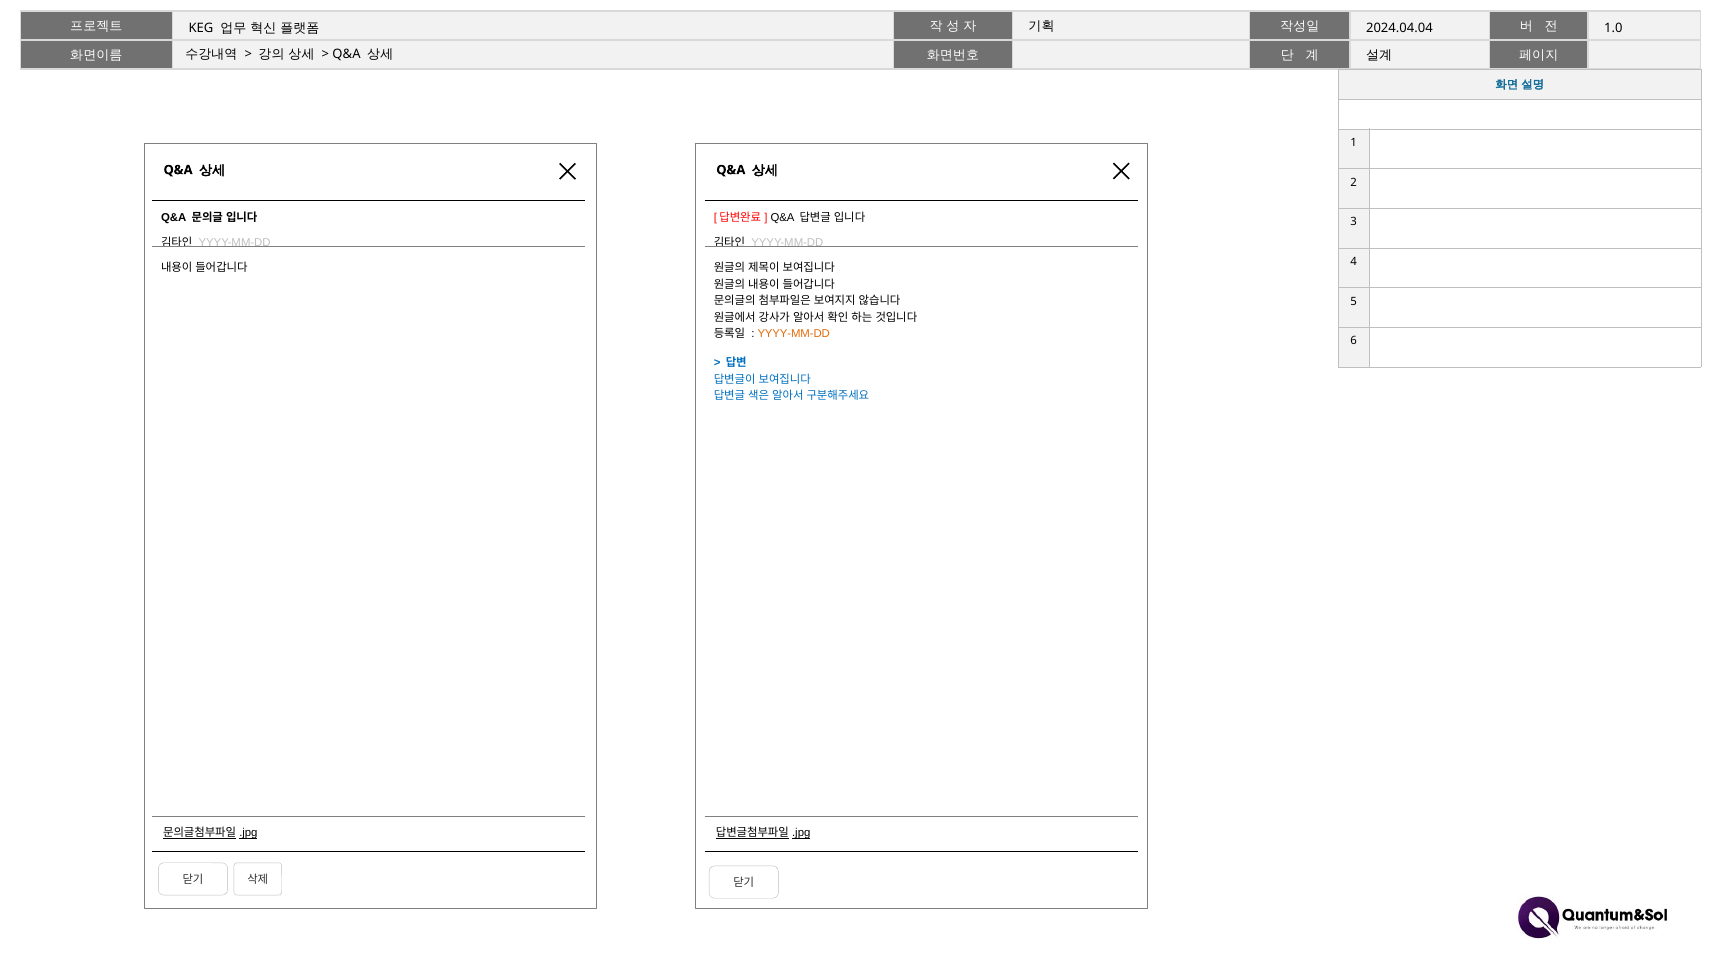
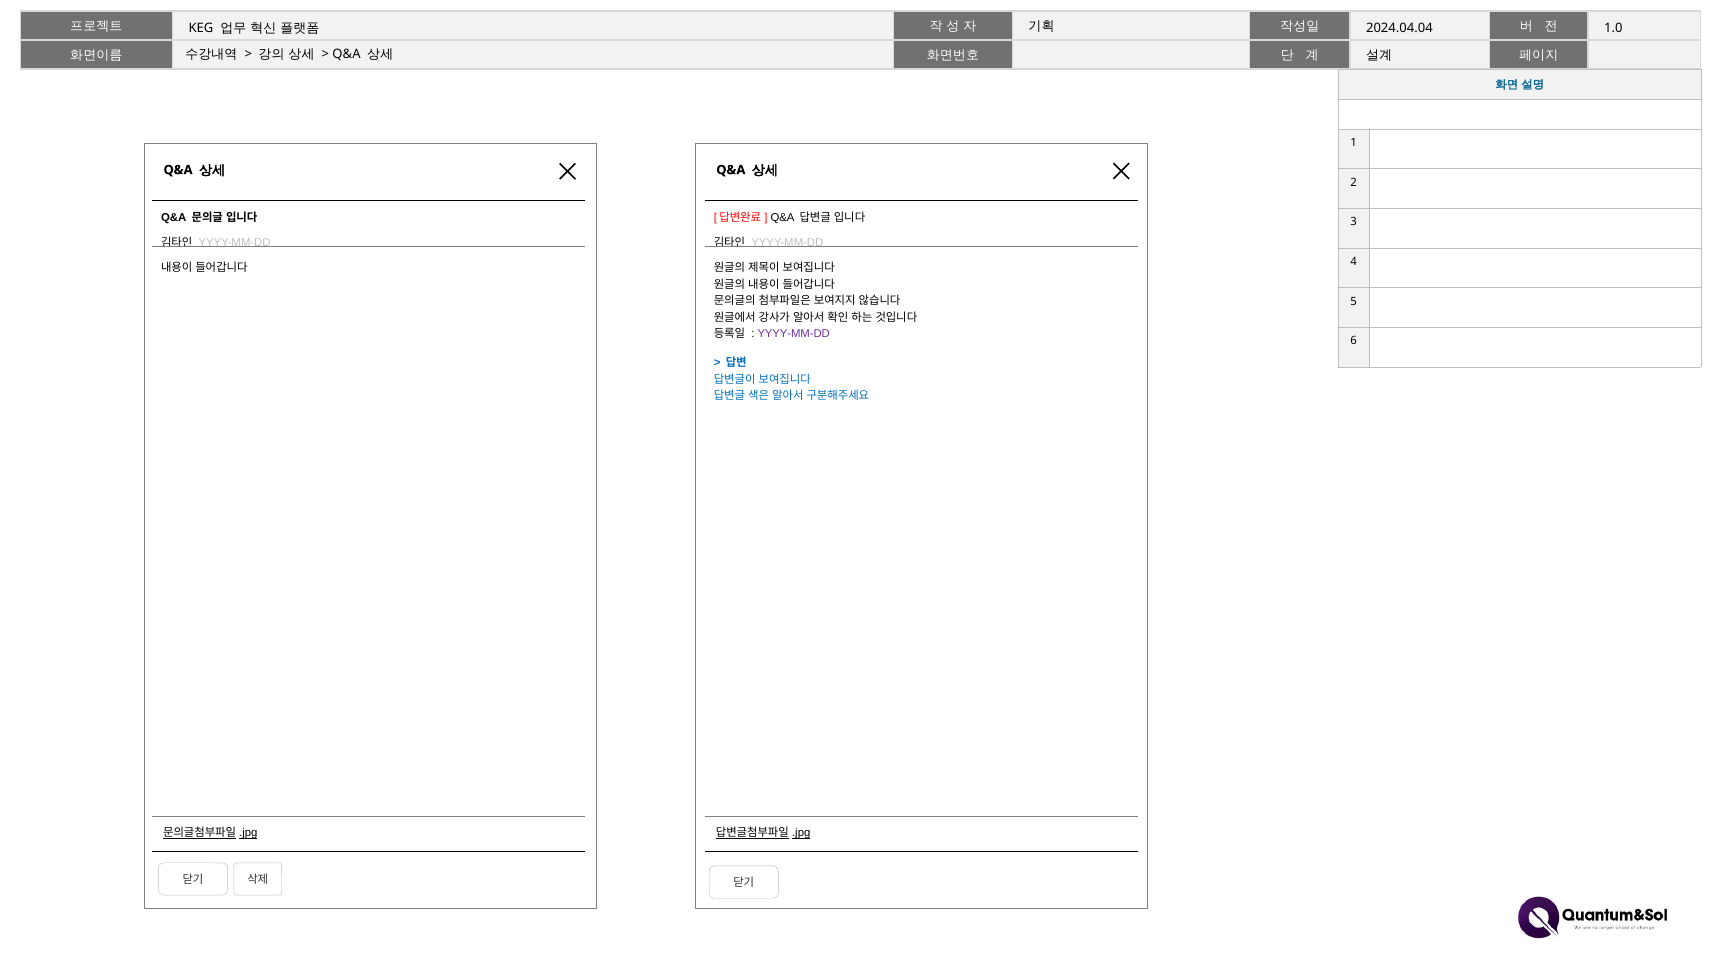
YYYY-MM-DD at (794, 334) colour: orange -> purple
